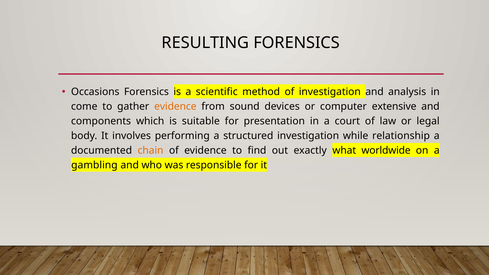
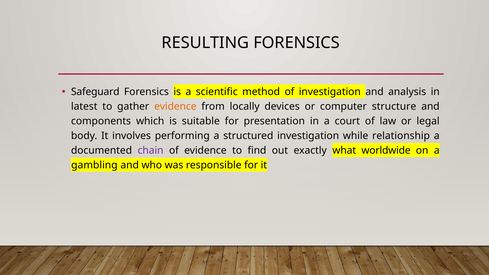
Occasions: Occasions -> Safeguard
come: come -> latest
sound: sound -> locally
extensive: extensive -> structure
chain colour: orange -> purple
